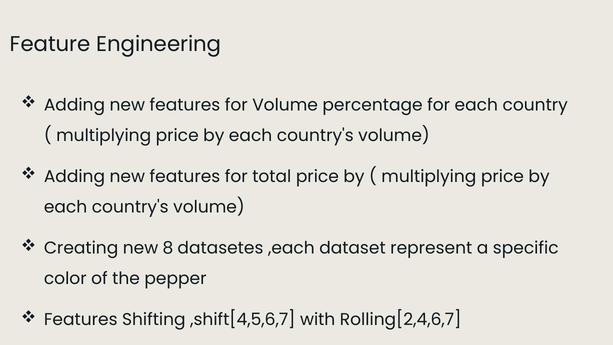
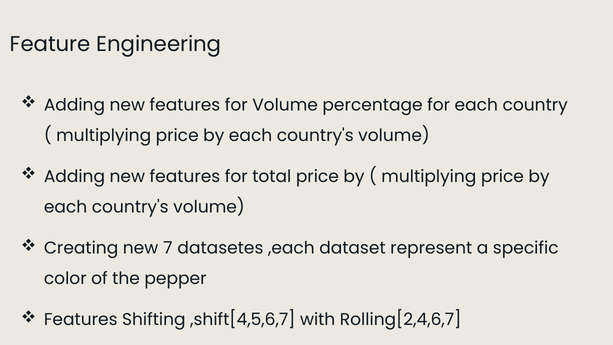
8: 8 -> 7
